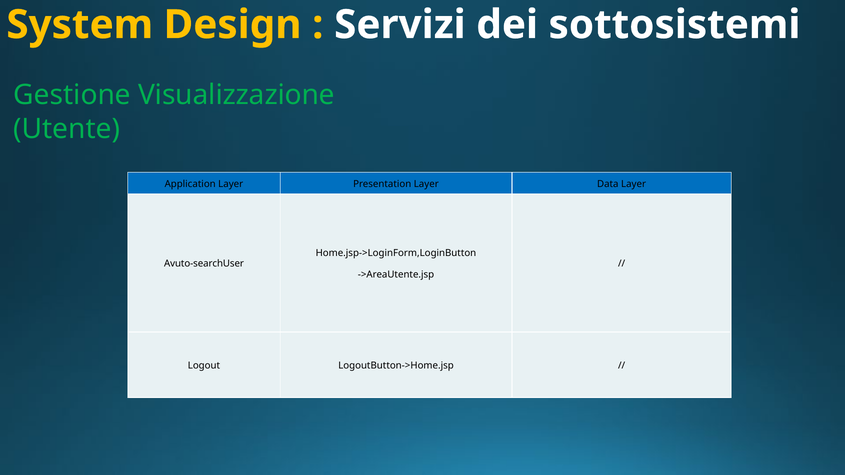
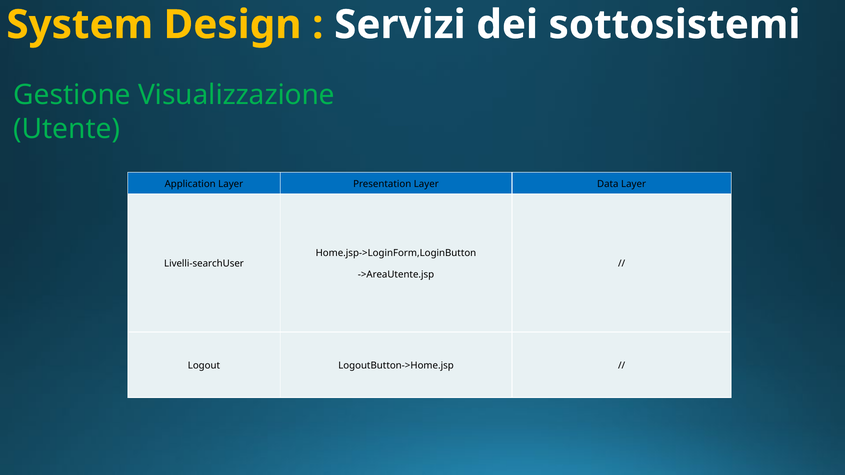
Avuto-searchUser: Avuto-searchUser -> Livelli-searchUser
